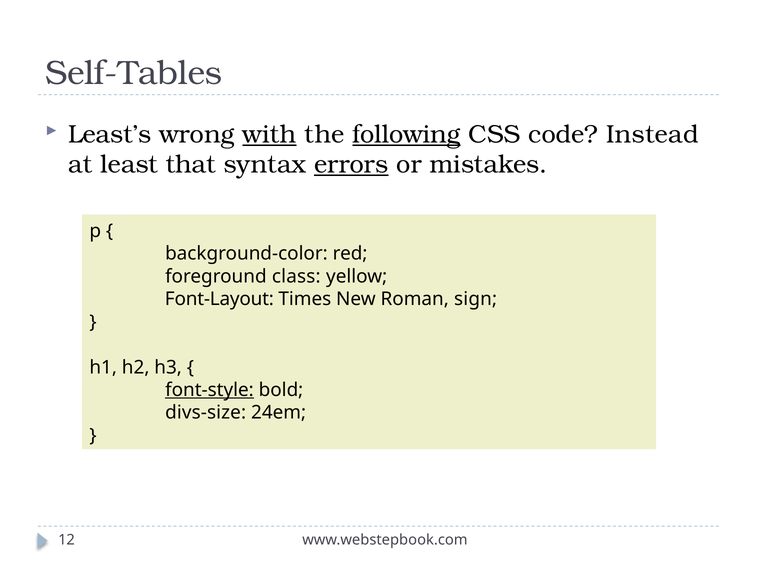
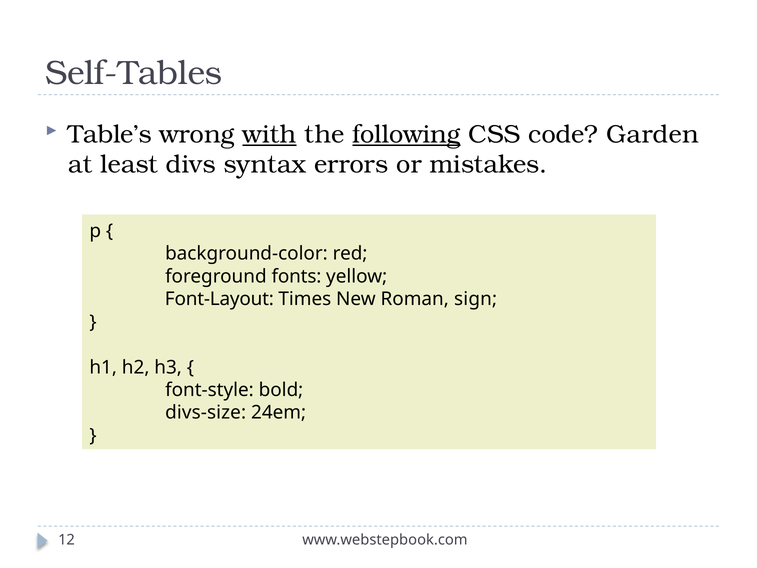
Least’s: Least’s -> Table’s
Instead: Instead -> Garden
that: that -> divs
errors underline: present -> none
class: class -> fonts
font-style underline: present -> none
